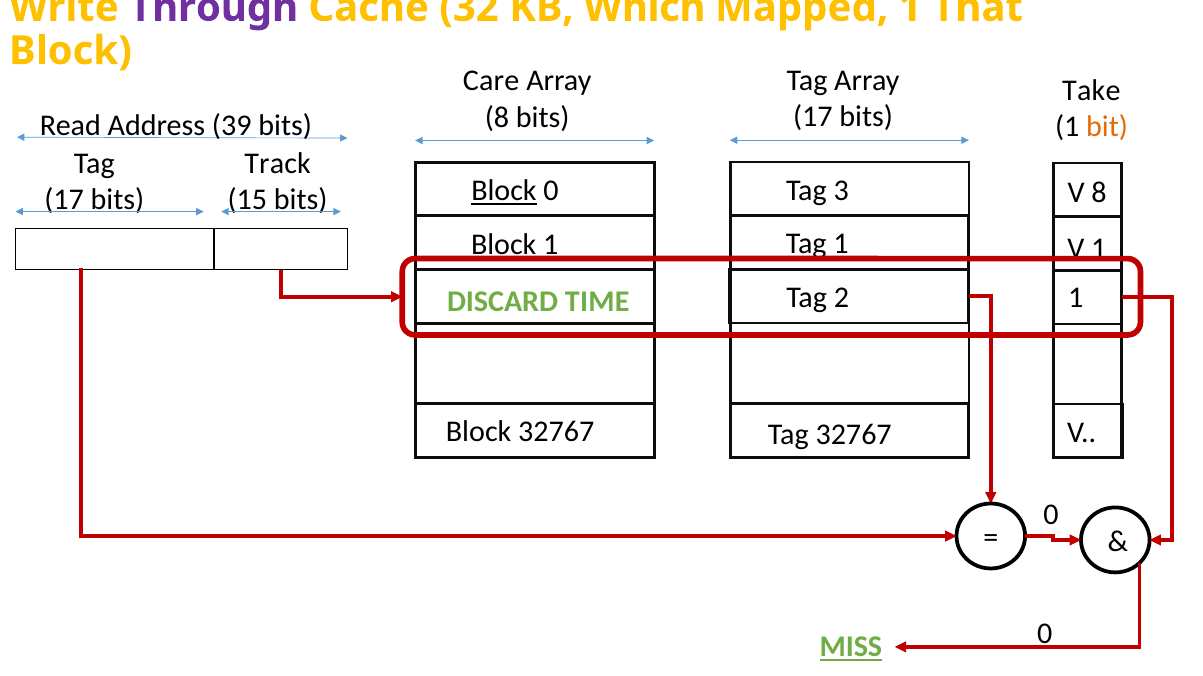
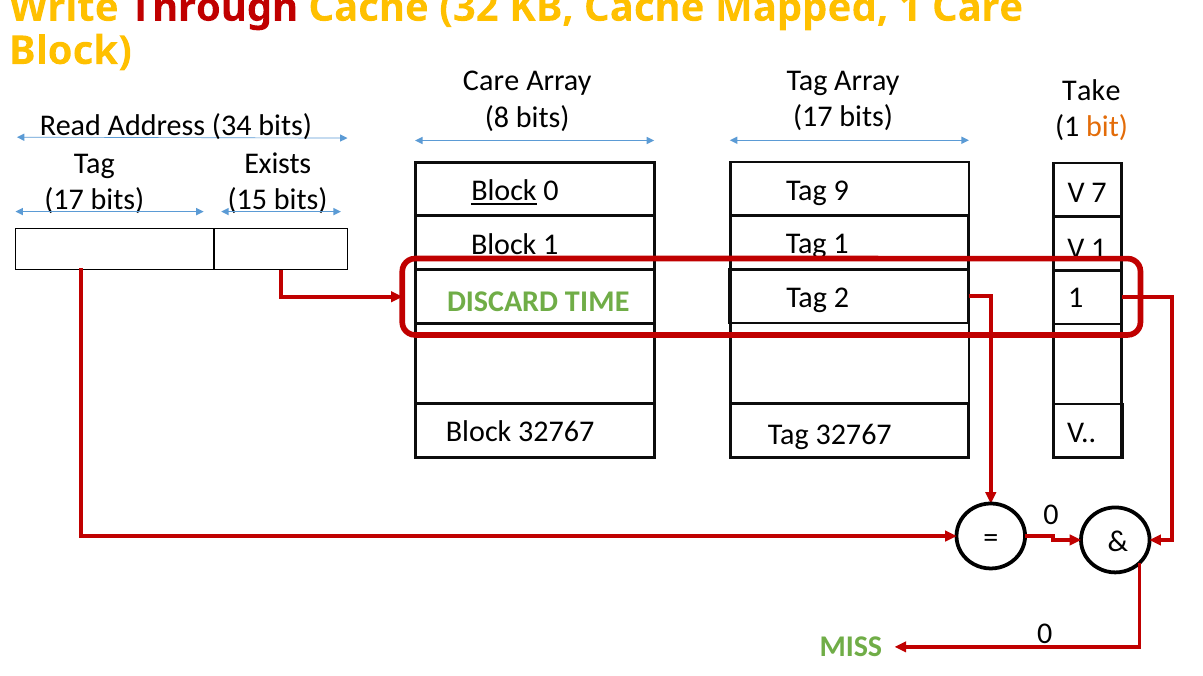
Through colour: purple -> red
KB Which: Which -> Cache
1 That: That -> Care
39: 39 -> 34
Track: Track -> Exists
3: 3 -> 9
8 at (1099, 193): 8 -> 7
MISS underline: present -> none
